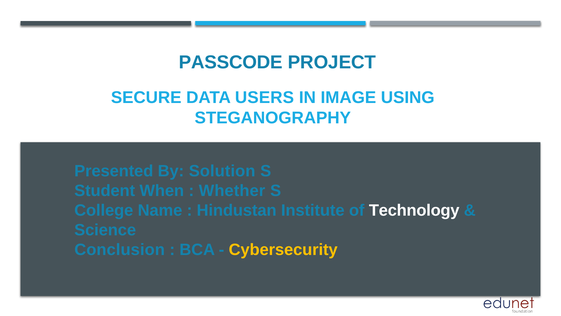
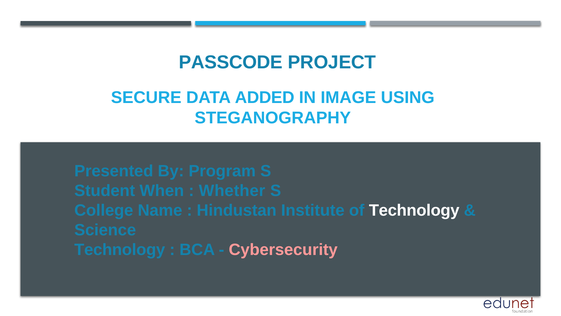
USERS: USERS -> ADDED
Solution: Solution -> Program
Conclusion at (120, 249): Conclusion -> Technology
Cybersecurity colour: yellow -> pink
